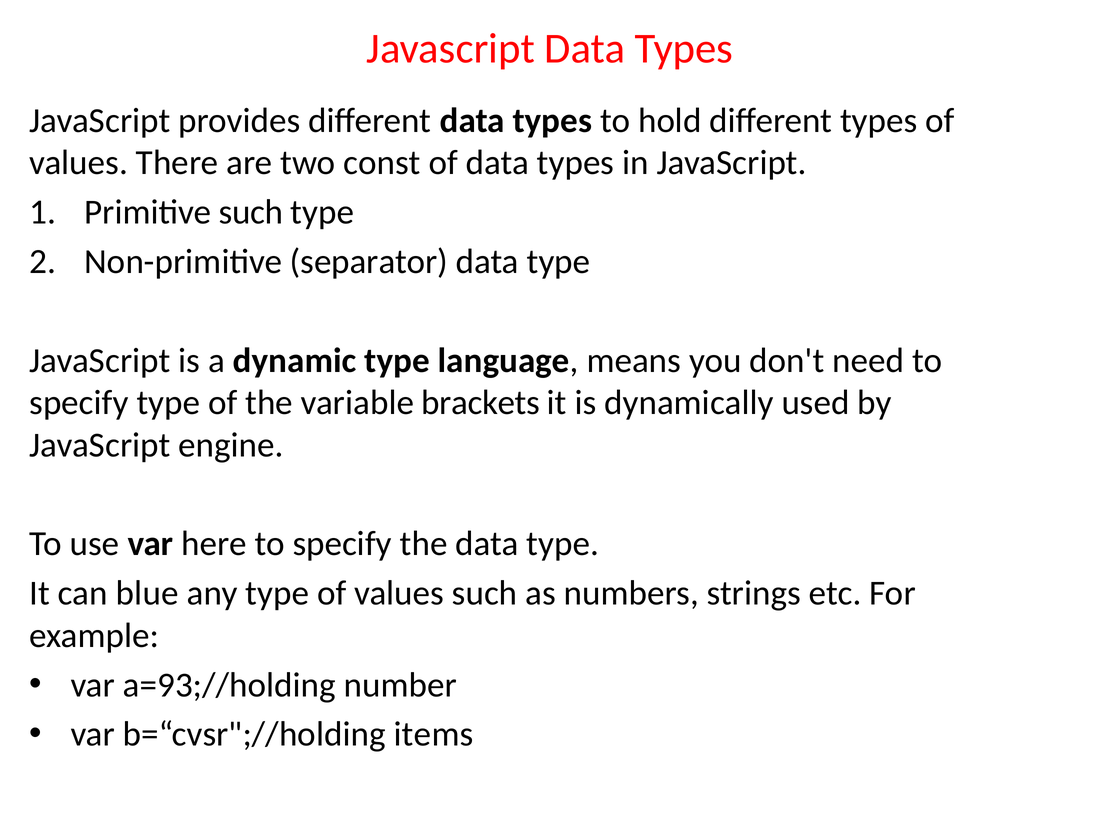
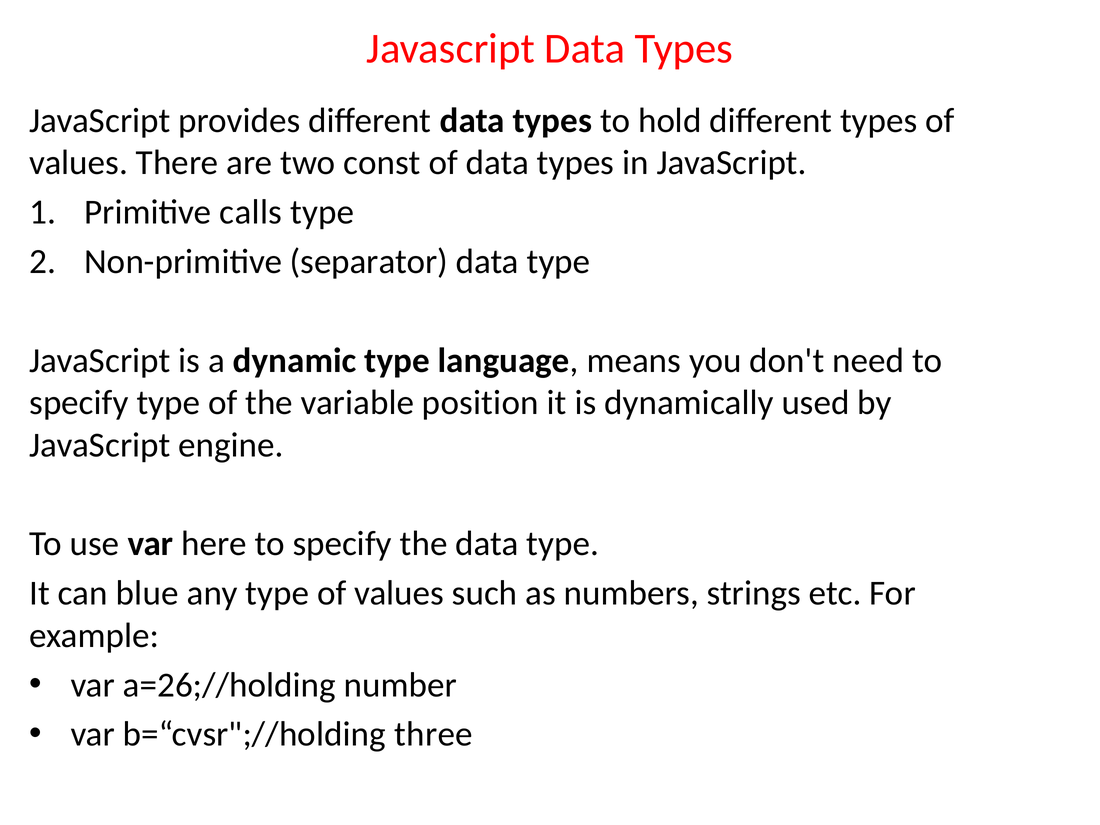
Primitive such: such -> calls
brackets: brackets -> position
a=93;//holding: a=93;//holding -> a=26;//holding
items: items -> three
